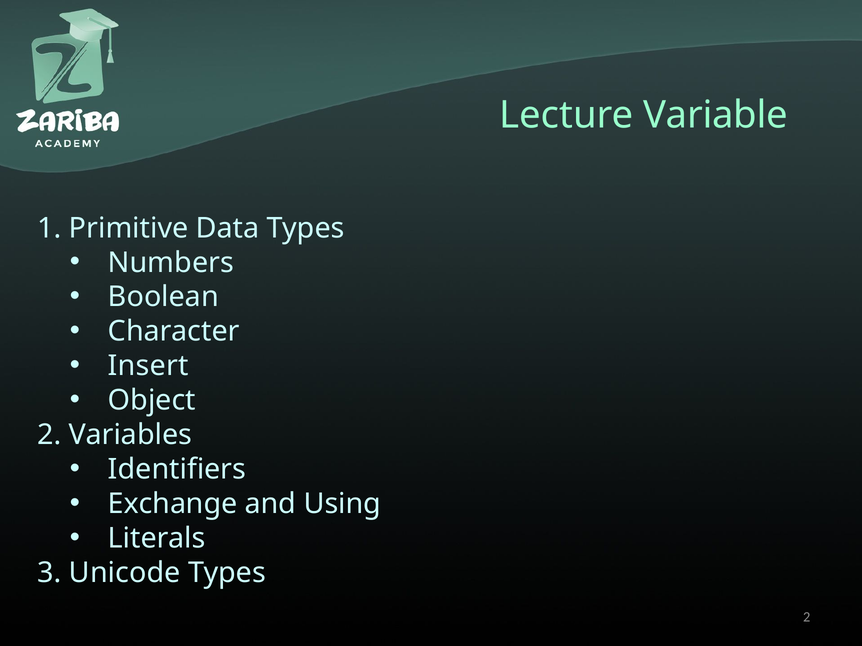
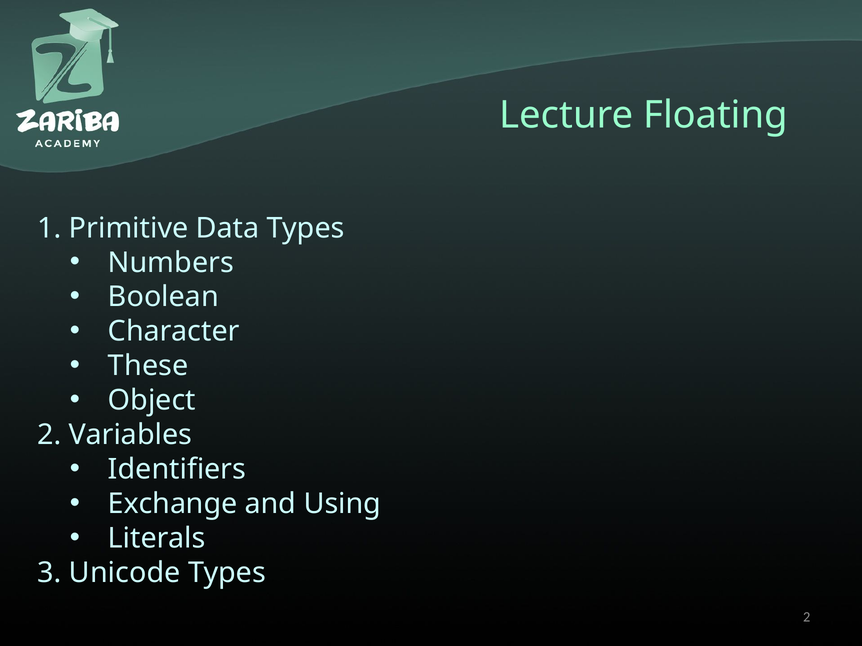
Variable: Variable -> Floating
Insert: Insert -> These
